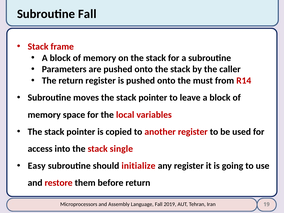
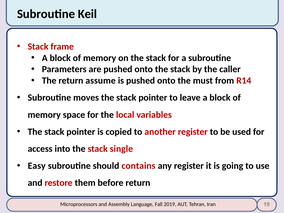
Subroutine Fall: Fall -> Keil
return register: register -> assume
initialize: initialize -> contains
